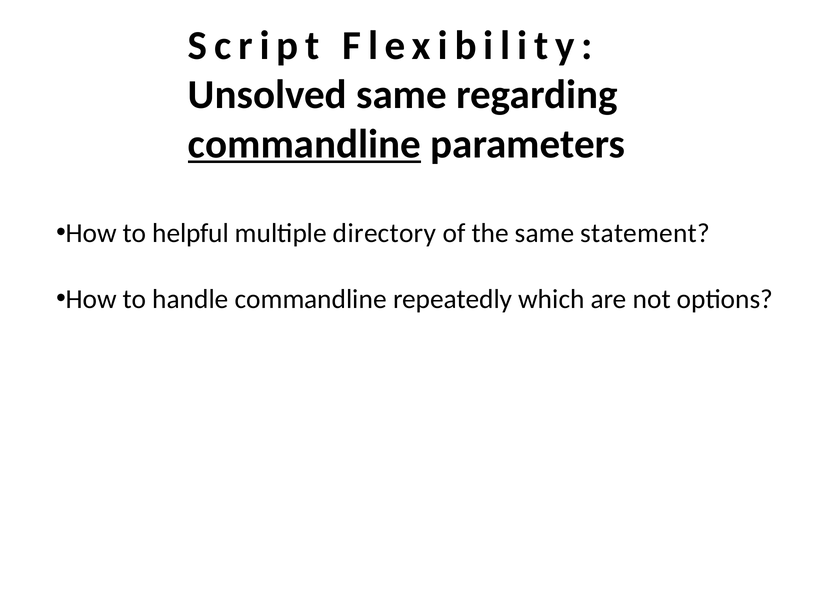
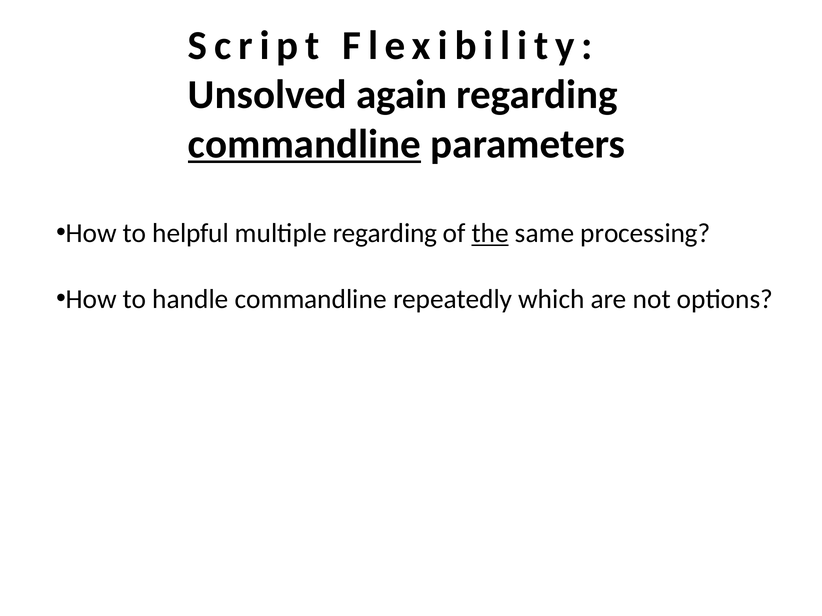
Unsolved same: same -> again
multiple directory: directory -> regarding
the underline: none -> present
statement: statement -> processing
